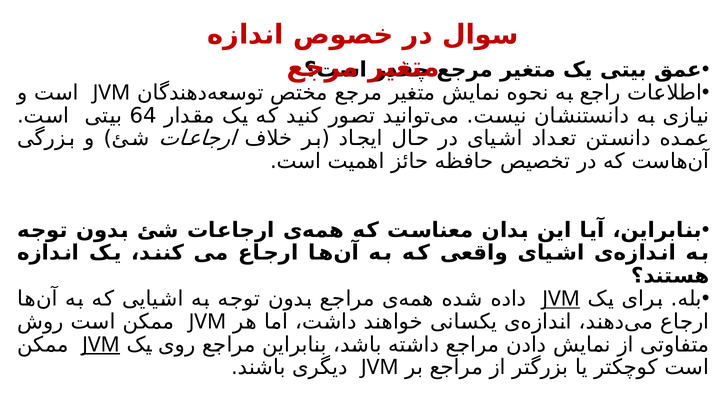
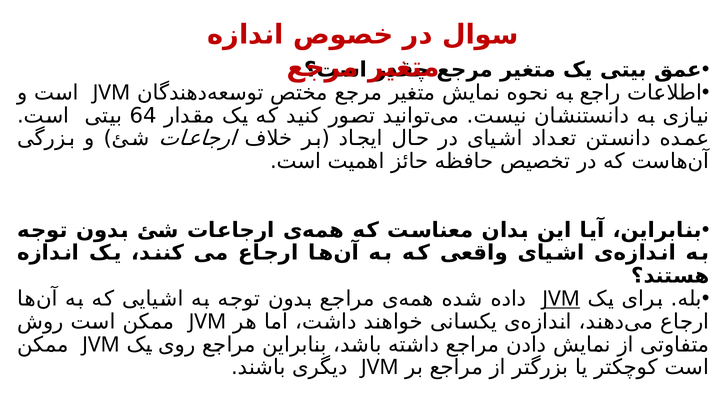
JVM at (101, 345) underline: present -> none
